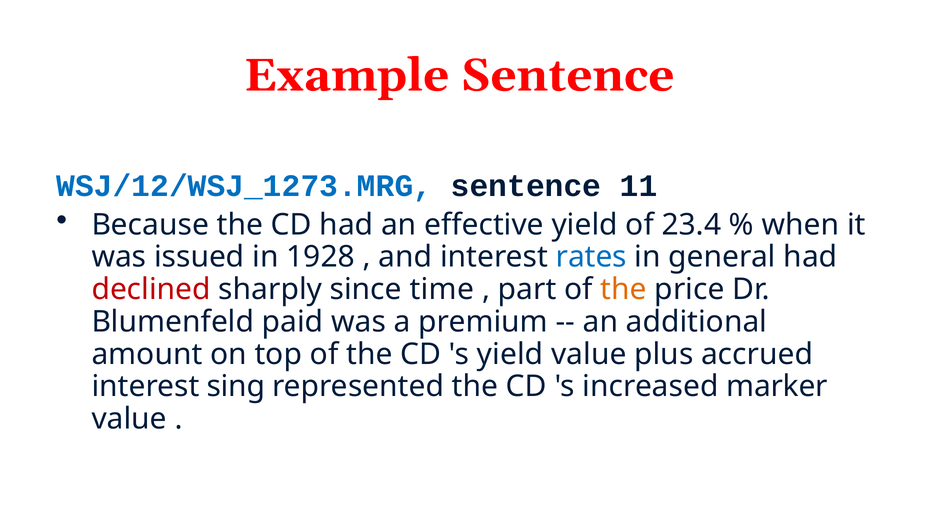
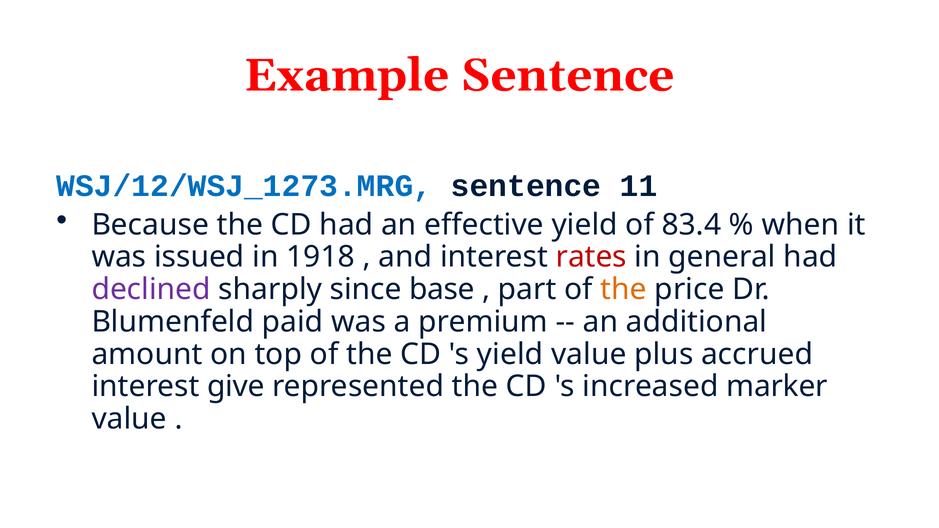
23.4: 23.4 -> 83.4
1928: 1928 -> 1918
rates colour: blue -> red
declined colour: red -> purple
time: time -> base
sing: sing -> give
